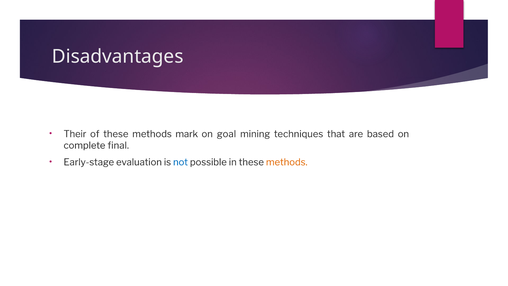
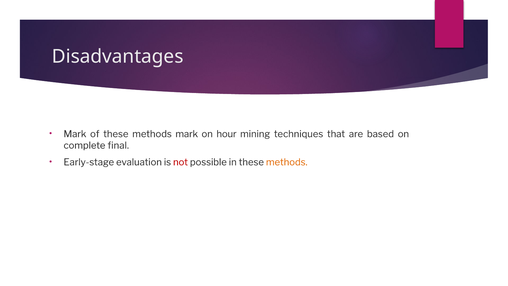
Their at (75, 134): Their -> Mark
goal: goal -> hour
not colour: blue -> red
